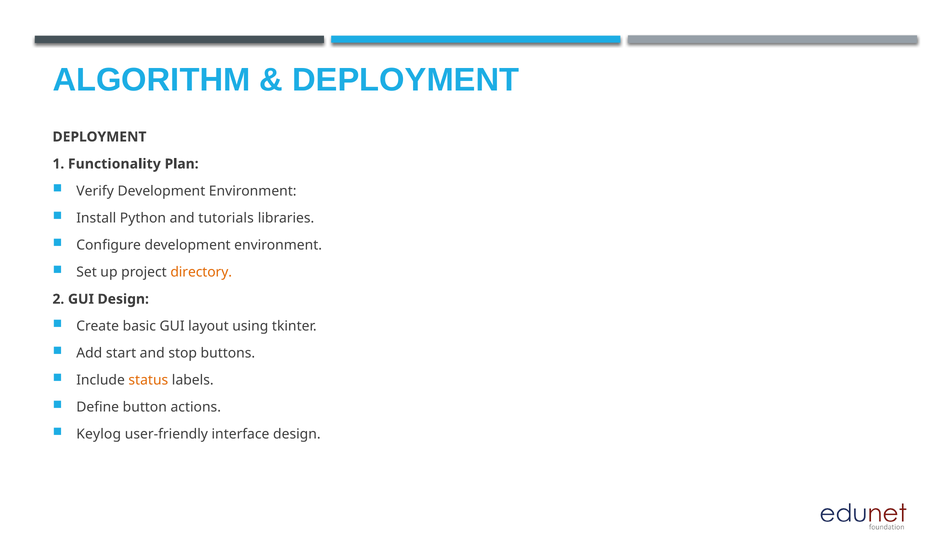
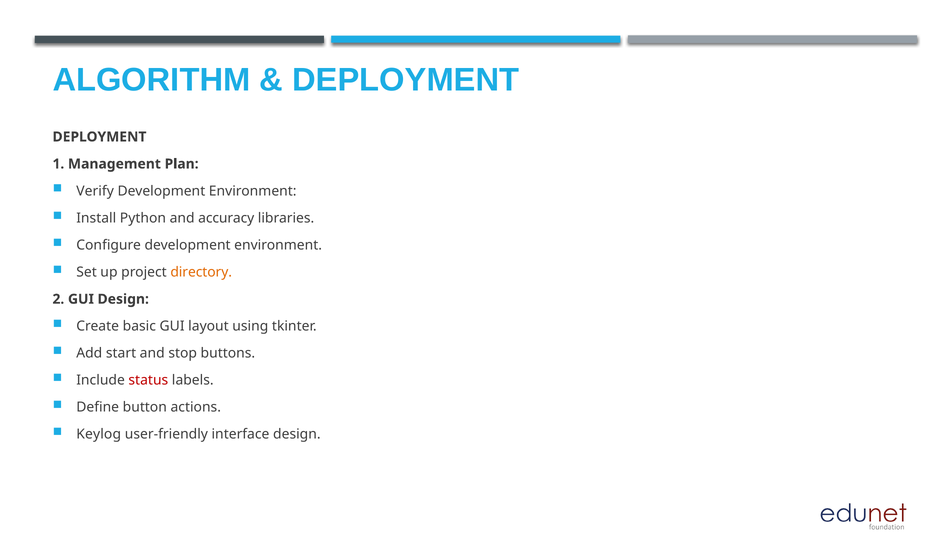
Functionality: Functionality -> Management
tutorials: tutorials -> accuracy
status colour: orange -> red
